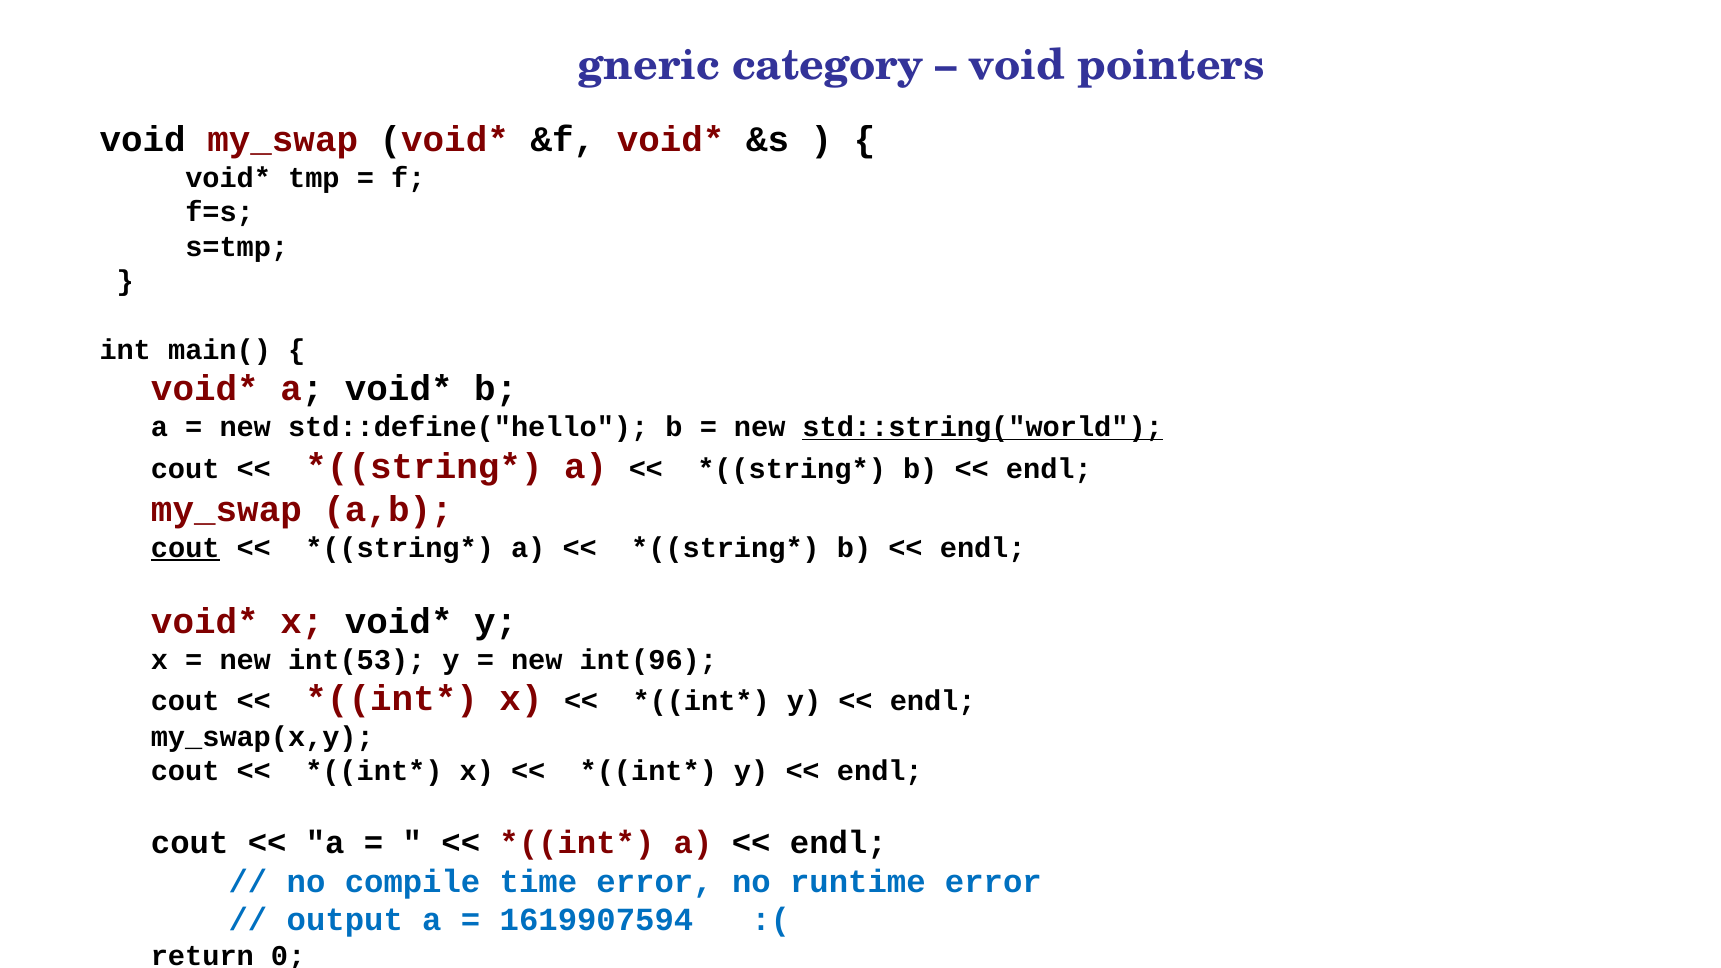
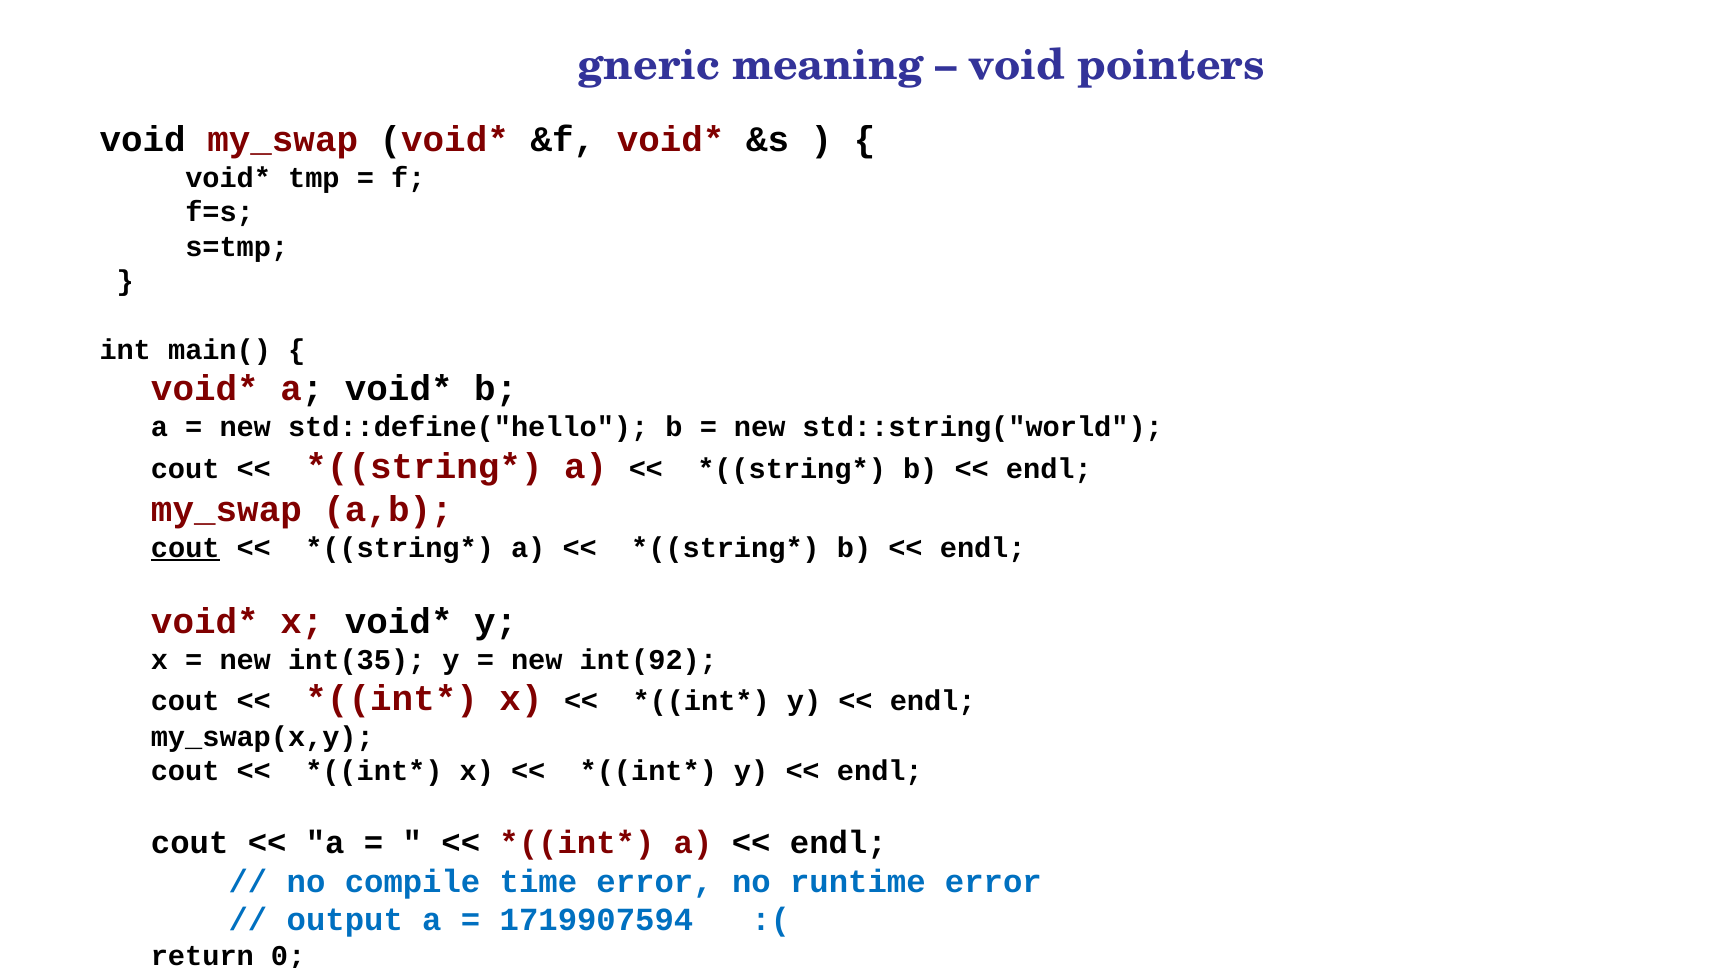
category: category -> meaning
std::string("world underline: present -> none
int(53: int(53 -> int(35
int(96: int(96 -> int(92
1619907594: 1619907594 -> 1719907594
